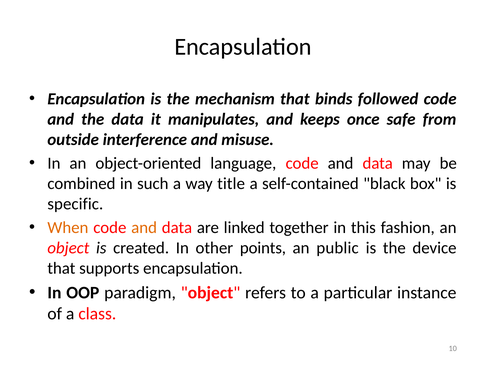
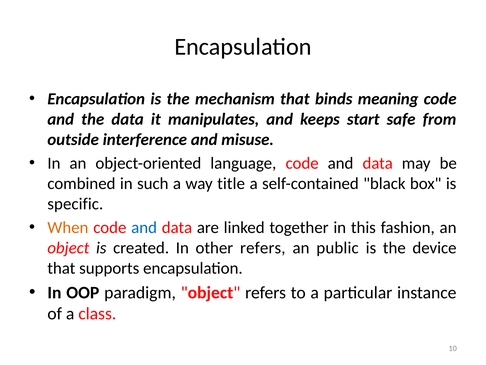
followed: followed -> meaning
once: once -> start
and at (144, 227) colour: orange -> blue
other points: points -> refers
